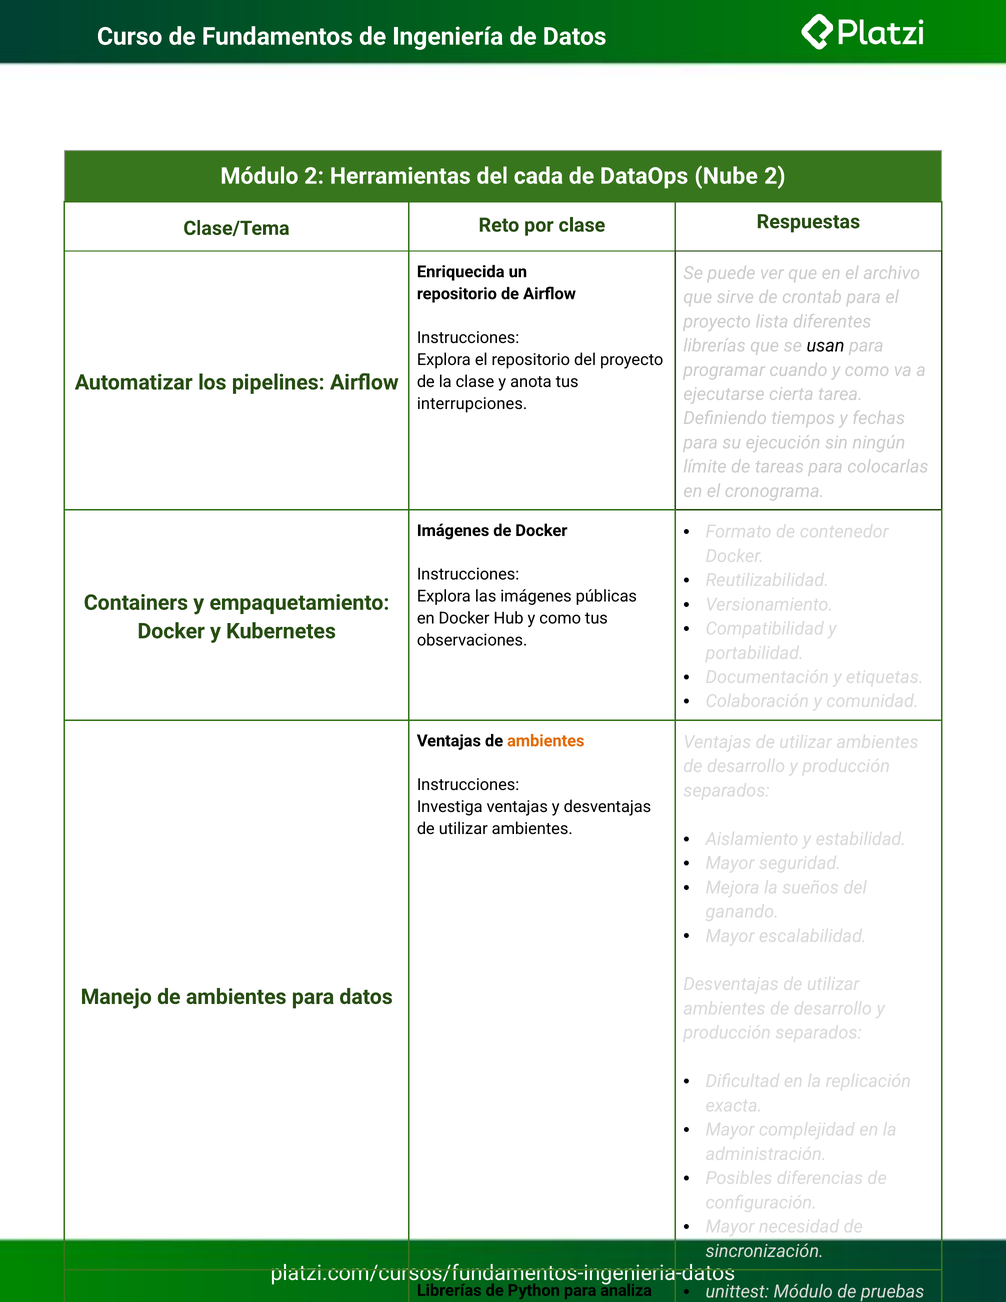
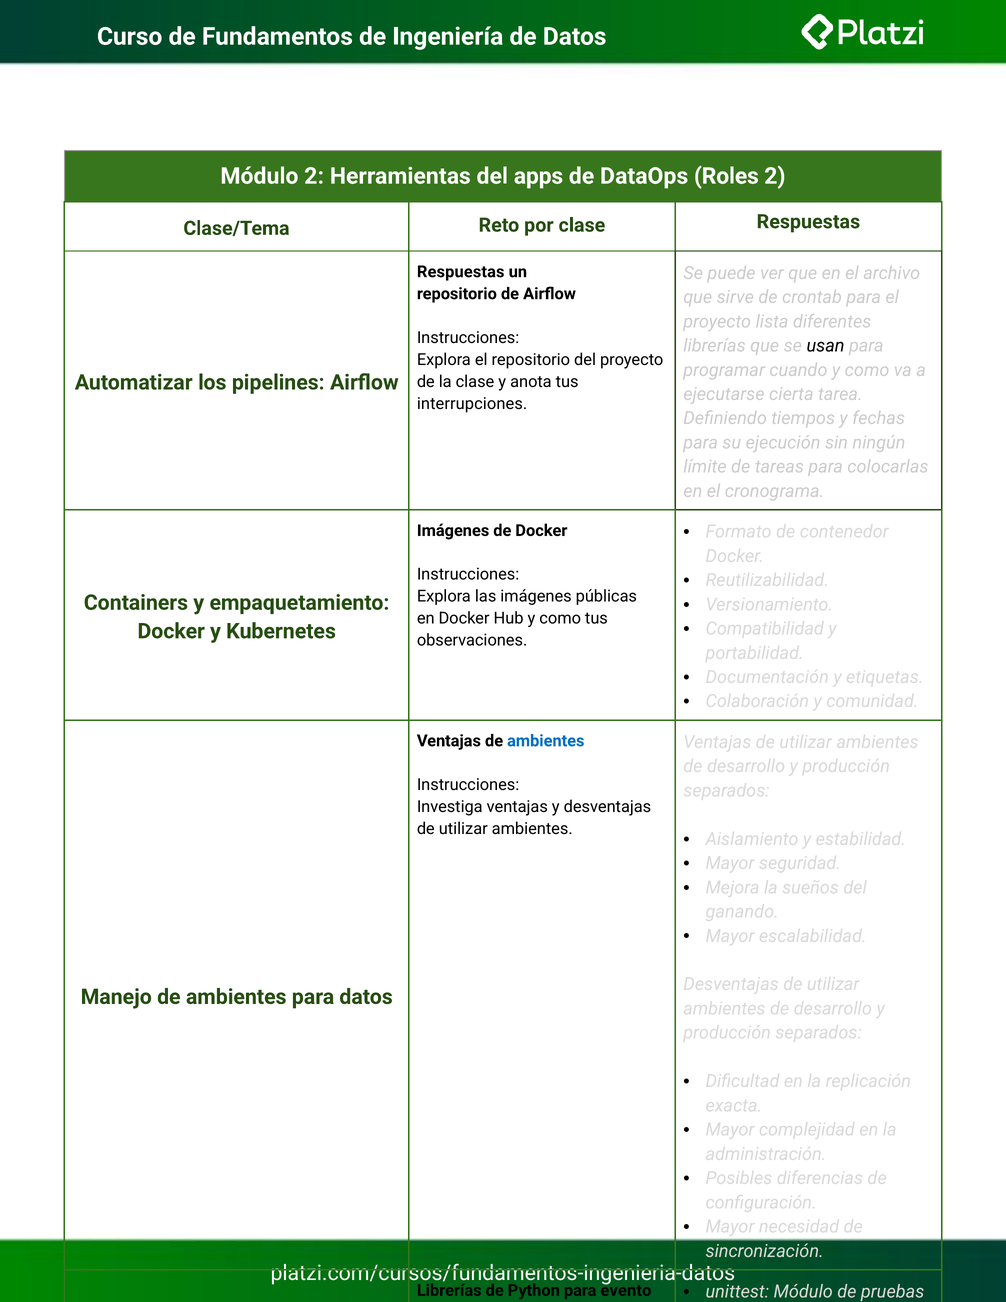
del cada: cada -> apps
DataOps Nube: Nube -> Roles
Enriquecida at (461, 272): Enriquecida -> Respuestas
ambientes at (546, 741) colour: orange -> blue
analiza: analiza -> evento
